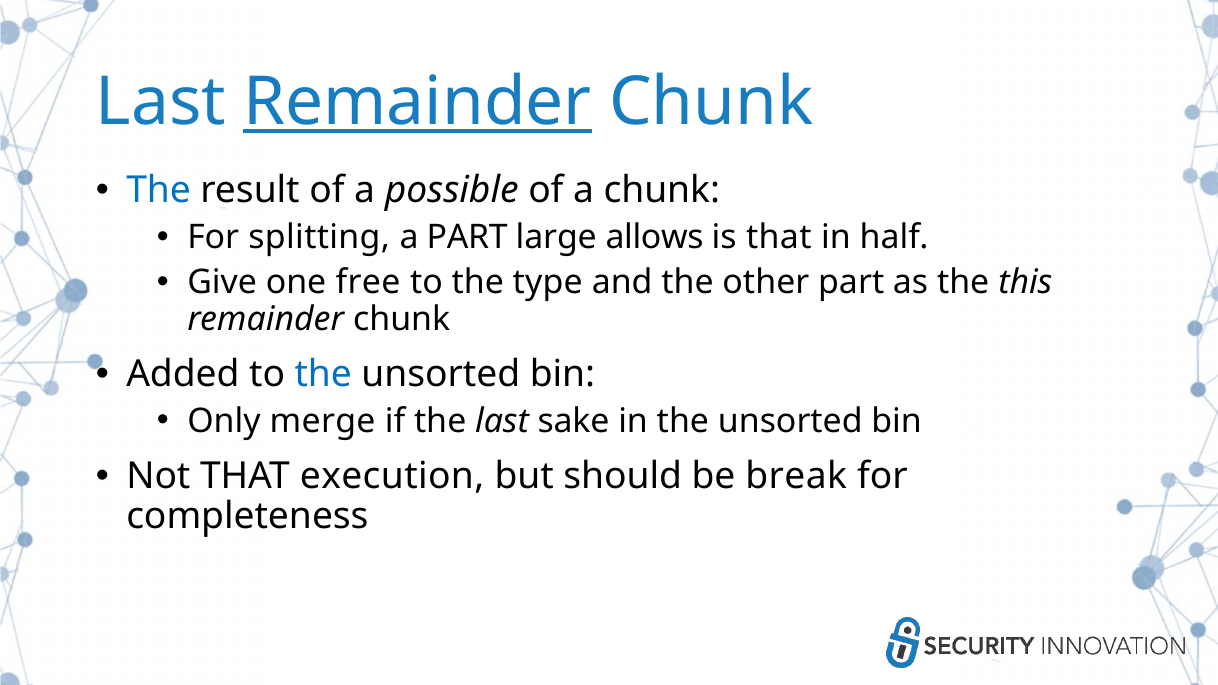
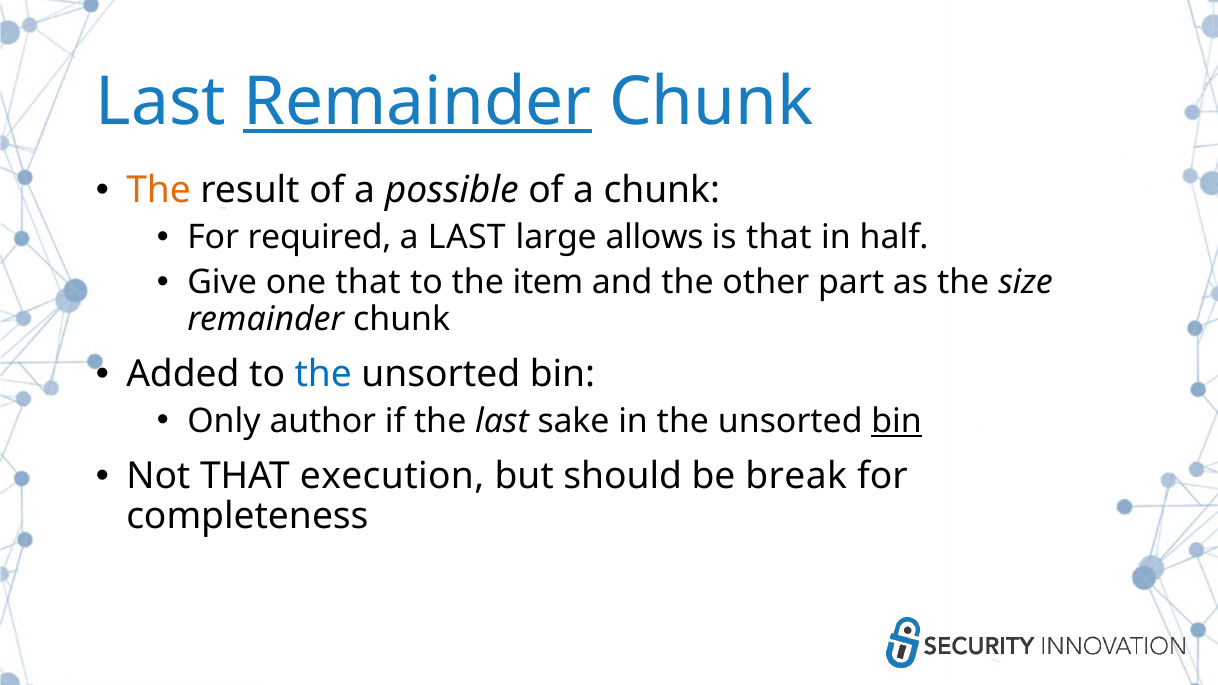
The at (159, 191) colour: blue -> orange
splitting: splitting -> required
a PART: PART -> LAST
one free: free -> that
type: type -> item
this: this -> size
merge: merge -> author
bin at (897, 421) underline: none -> present
